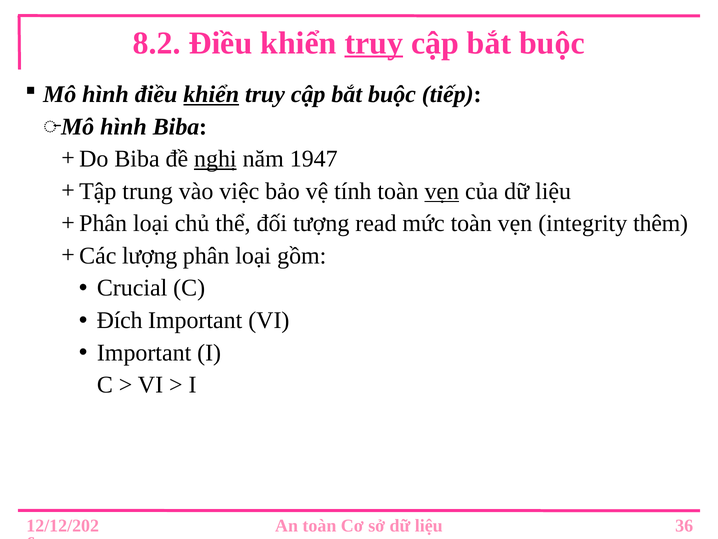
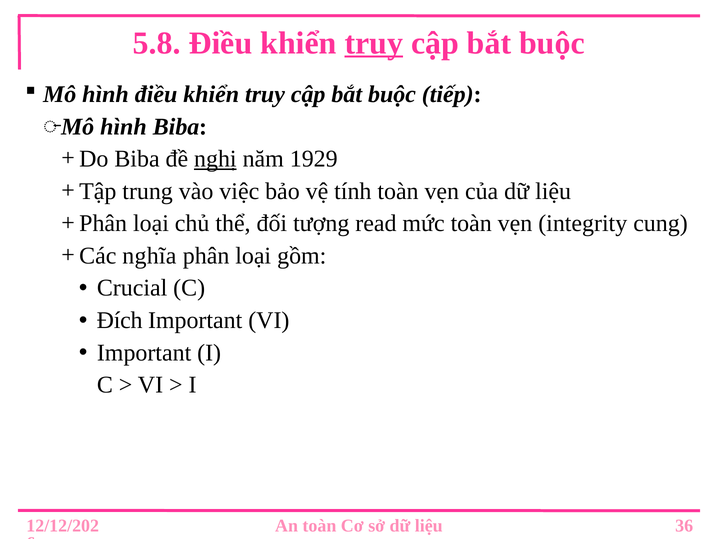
8.2: 8.2 -> 5.8
khiển at (211, 94) underline: present -> none
1947: 1947 -> 1929
vẹn at (442, 191) underline: present -> none
thêm: thêm -> cung
lượng: lượng -> nghĩa
